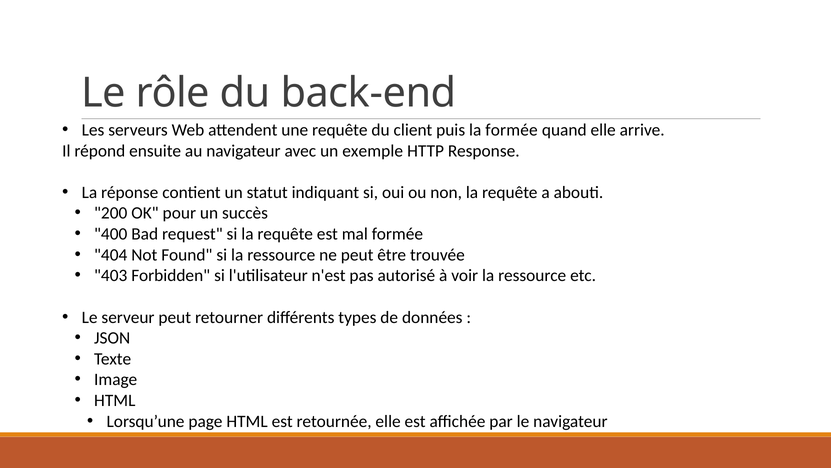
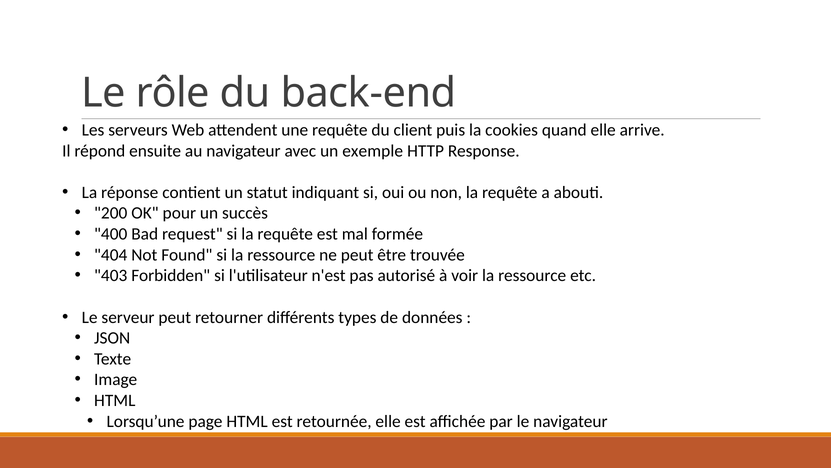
la formée: formée -> cookies
